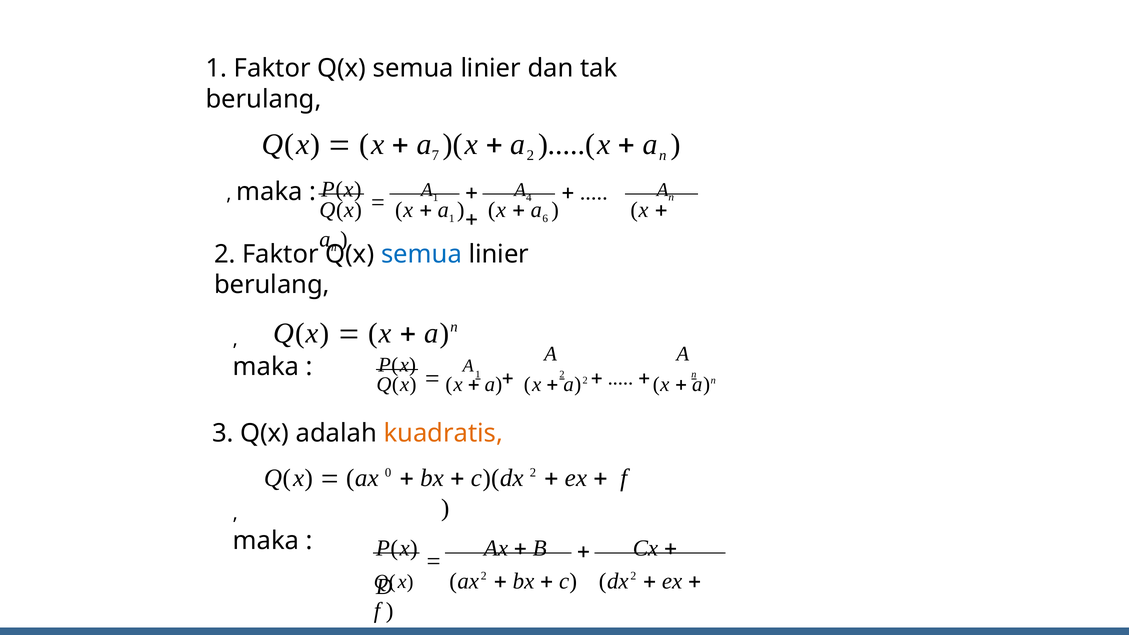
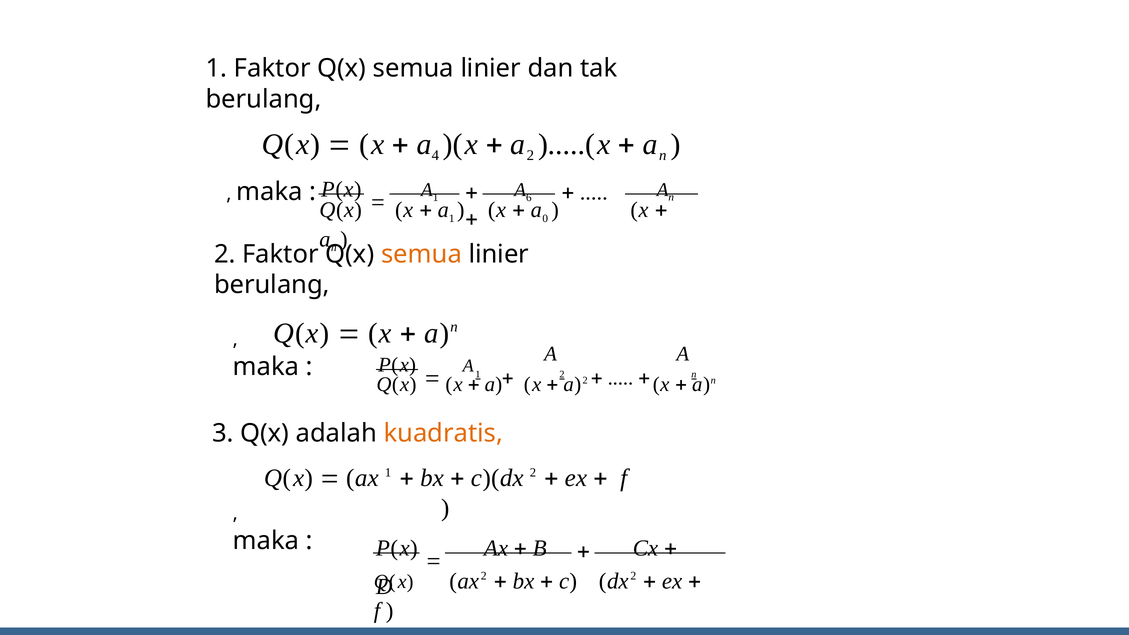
7: 7 -> 4
4: 4 -> 6
6: 6 -> 0
semua at (421, 254) colour: blue -> orange
ax 0: 0 -> 1
